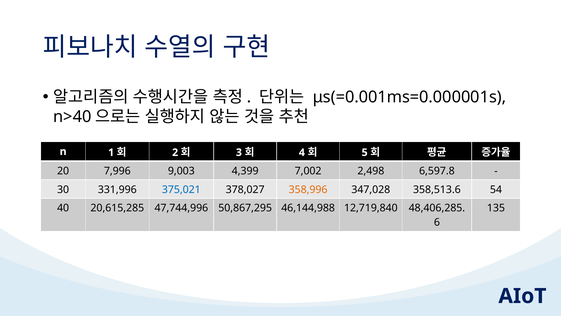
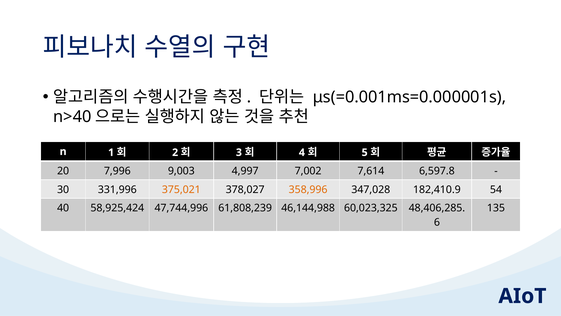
4,399: 4,399 -> 4,997
2,498: 2,498 -> 7,614
375,021 colour: blue -> orange
358,513.6: 358,513.6 -> 182,410.9
20,615,285: 20,615,285 -> 58,925,424
50,867,295: 50,867,295 -> 61,808,239
12,719,840: 12,719,840 -> 60,023,325
